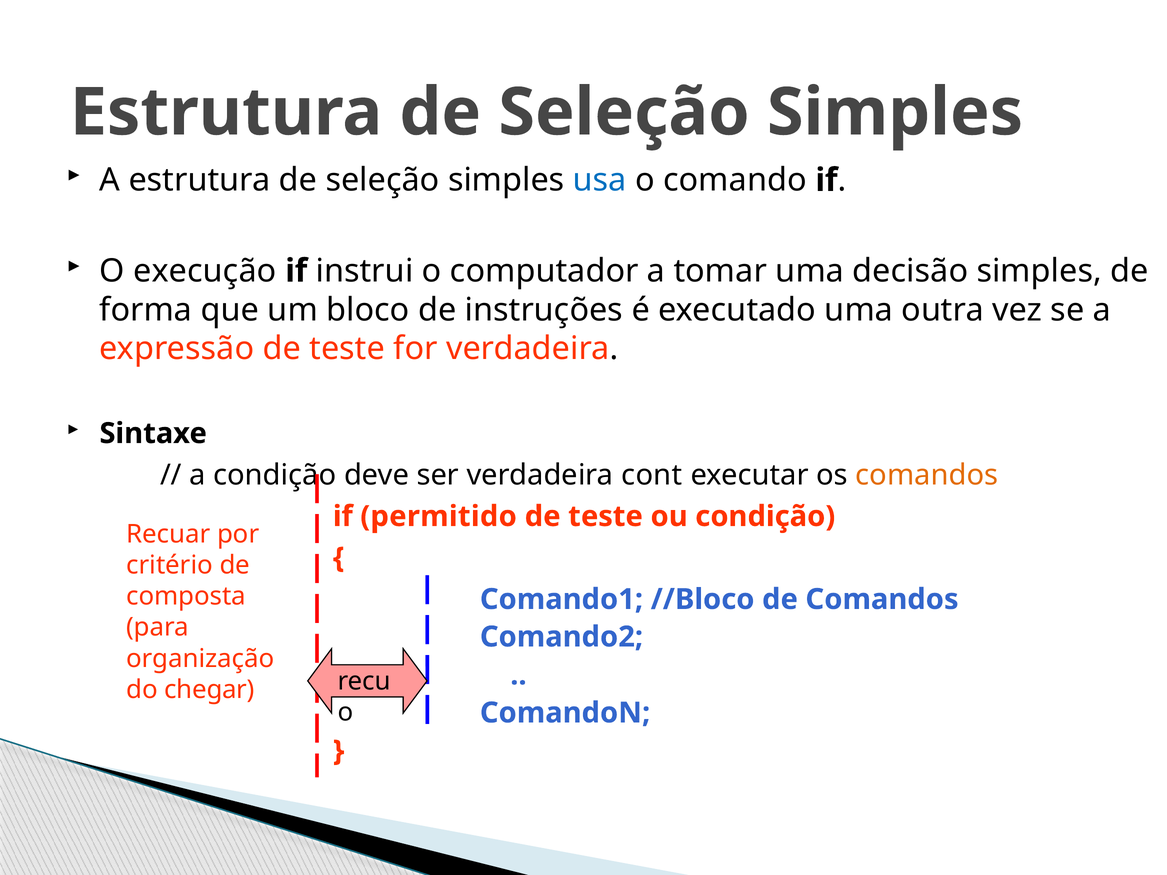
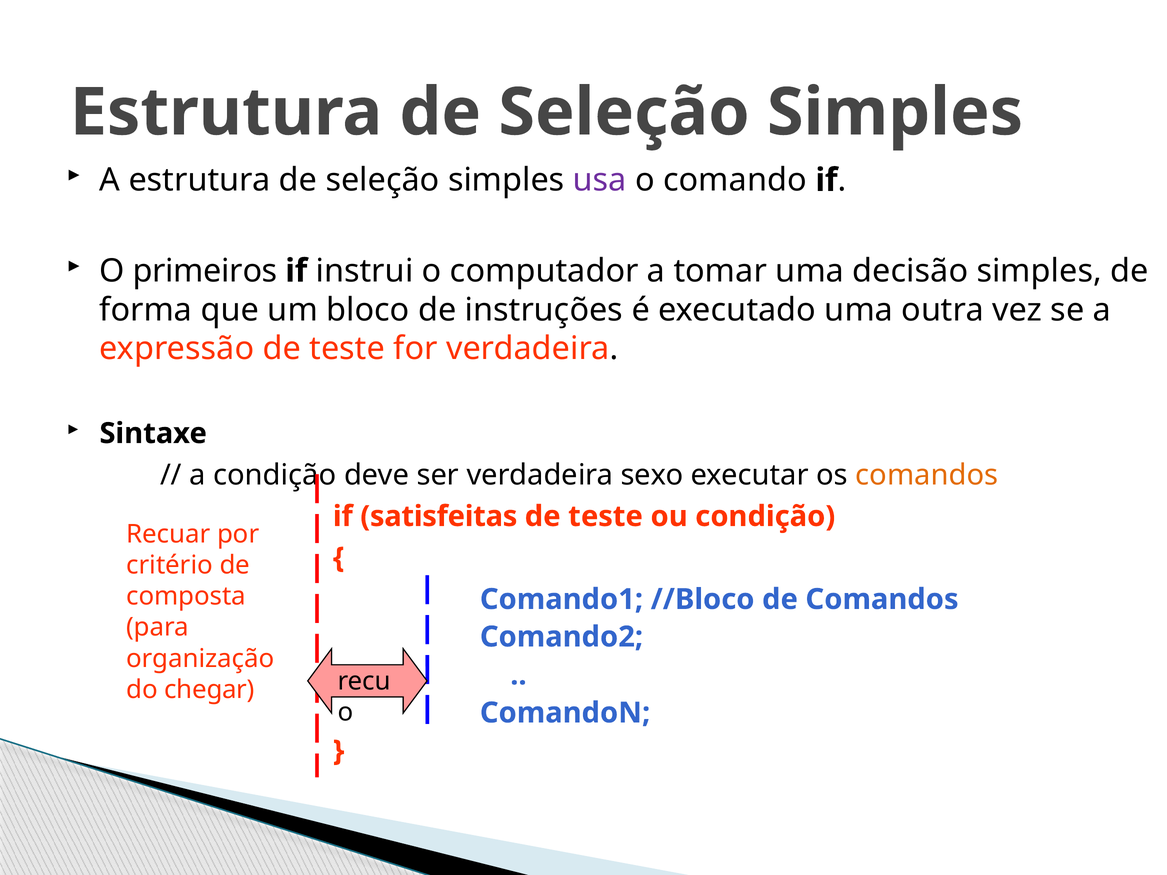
usa colour: blue -> purple
execução: execução -> primeiros
cont: cont -> sexo
permitido: permitido -> satisfeitas
